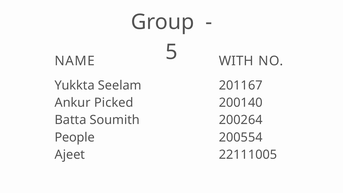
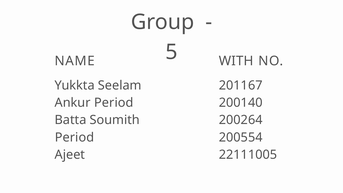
Ankur Picked: Picked -> Period
People at (75, 137): People -> Period
